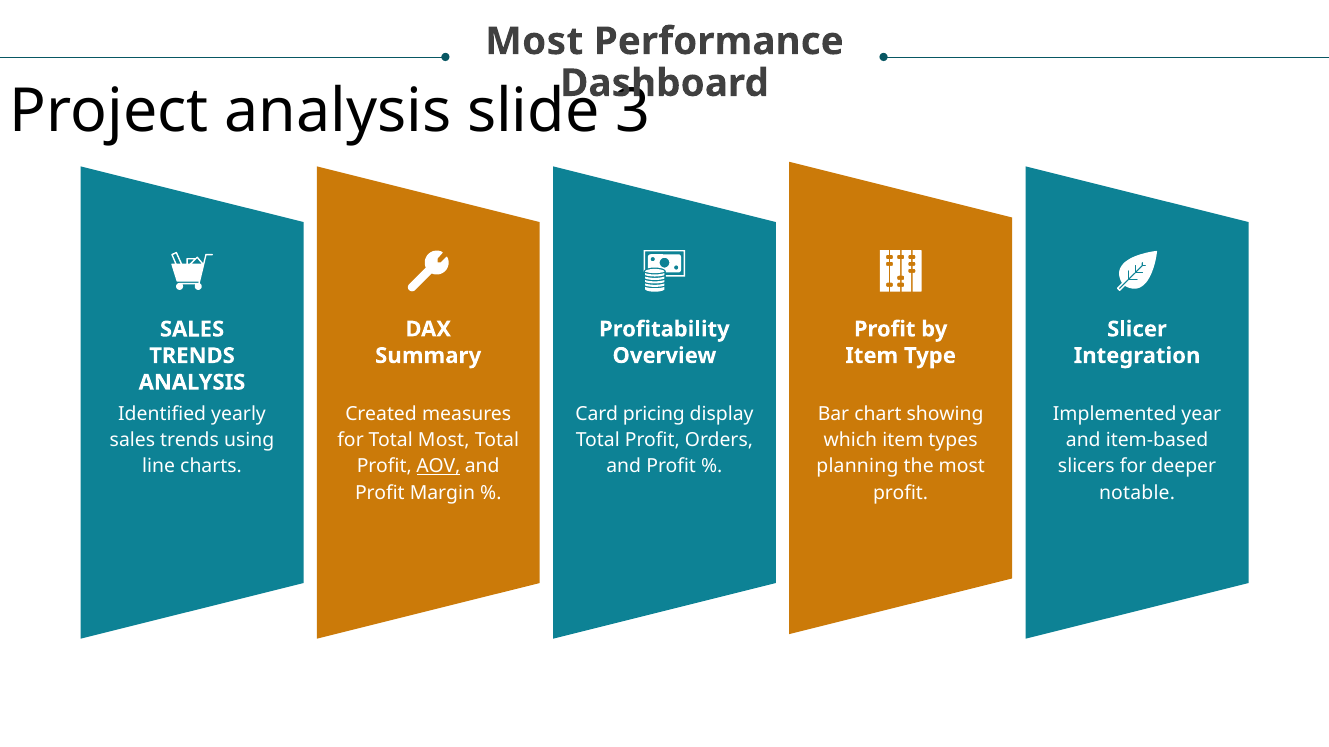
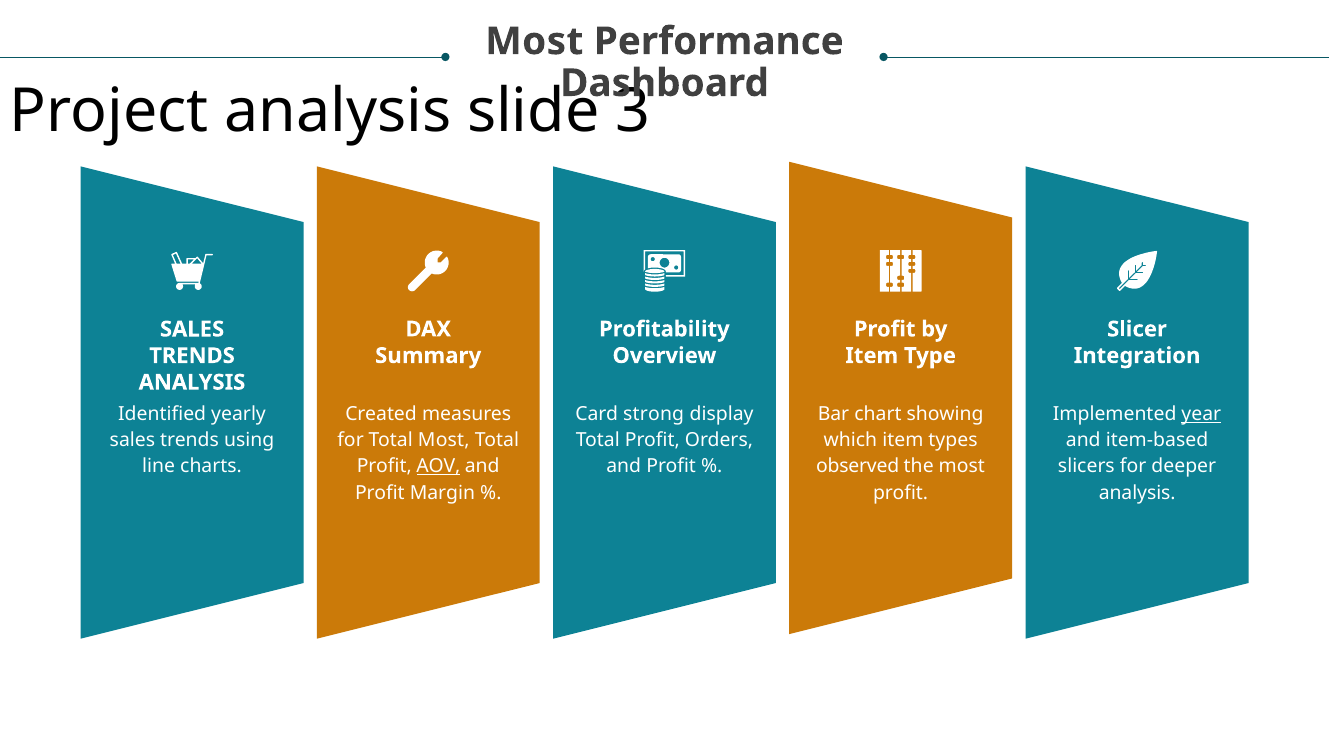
pricing: pricing -> strong
year underline: none -> present
planning: planning -> observed
notable at (1137, 493): notable -> analysis
